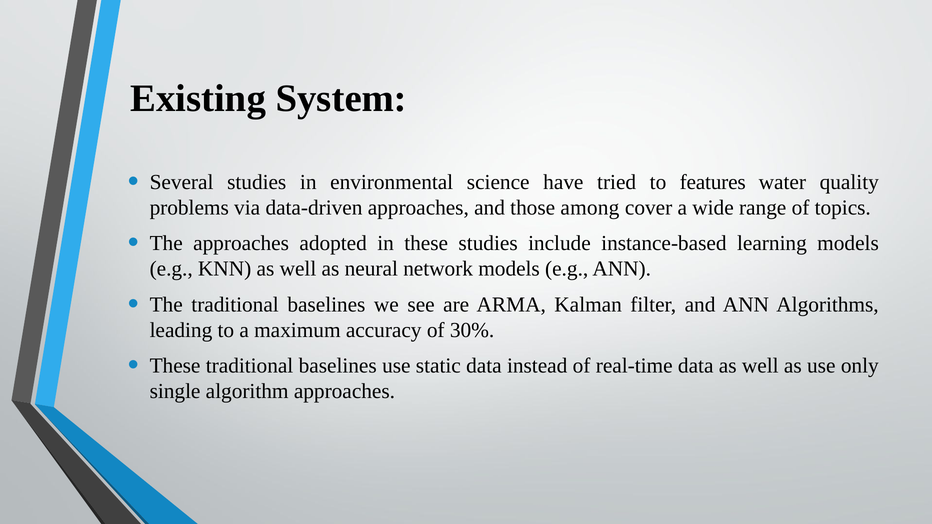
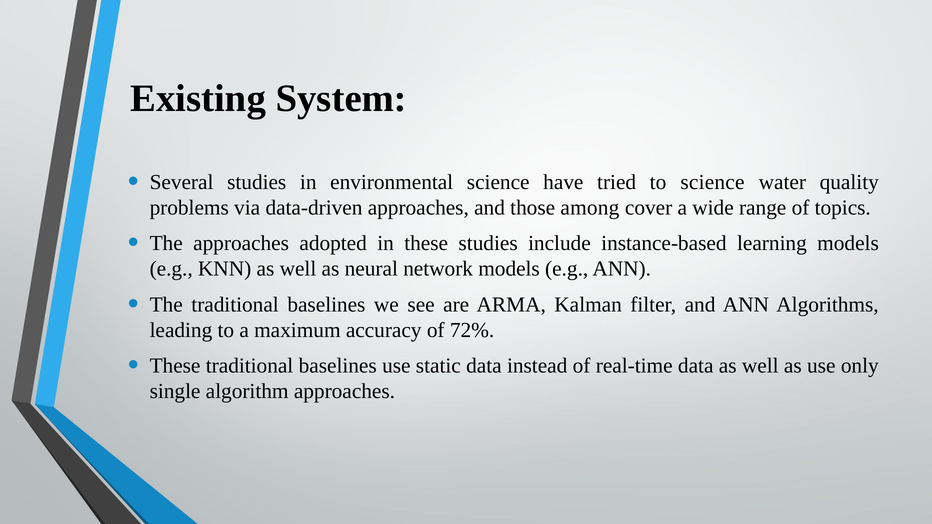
to features: features -> science
30%: 30% -> 72%
